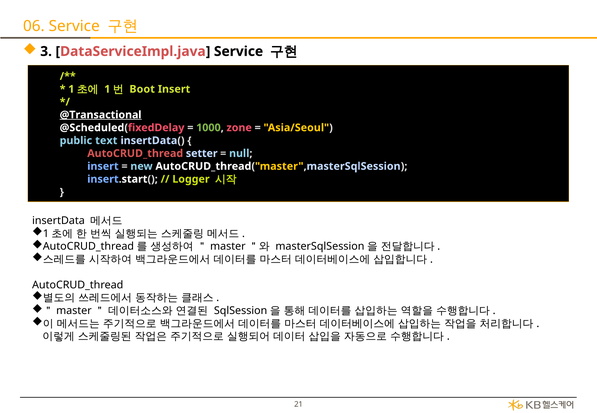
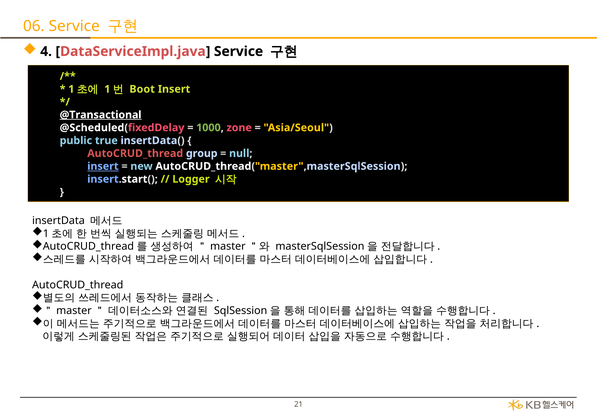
3: 3 -> 4
text: text -> true
setter: setter -> group
insert at (103, 166) underline: none -> present
